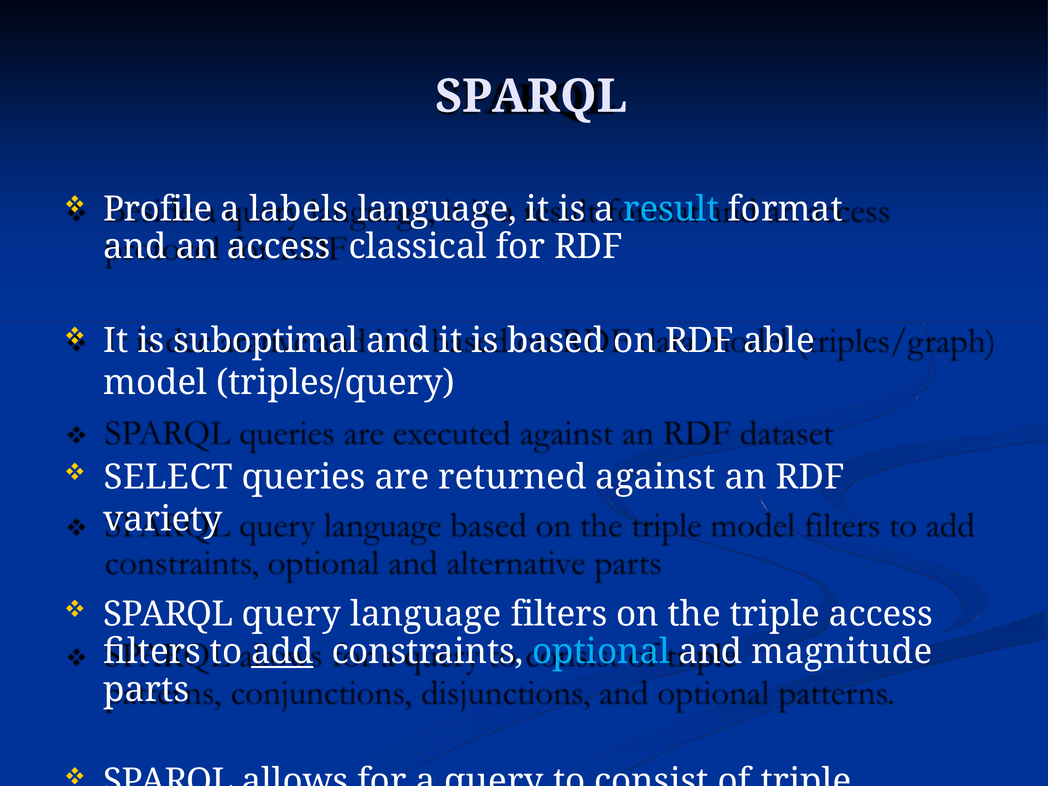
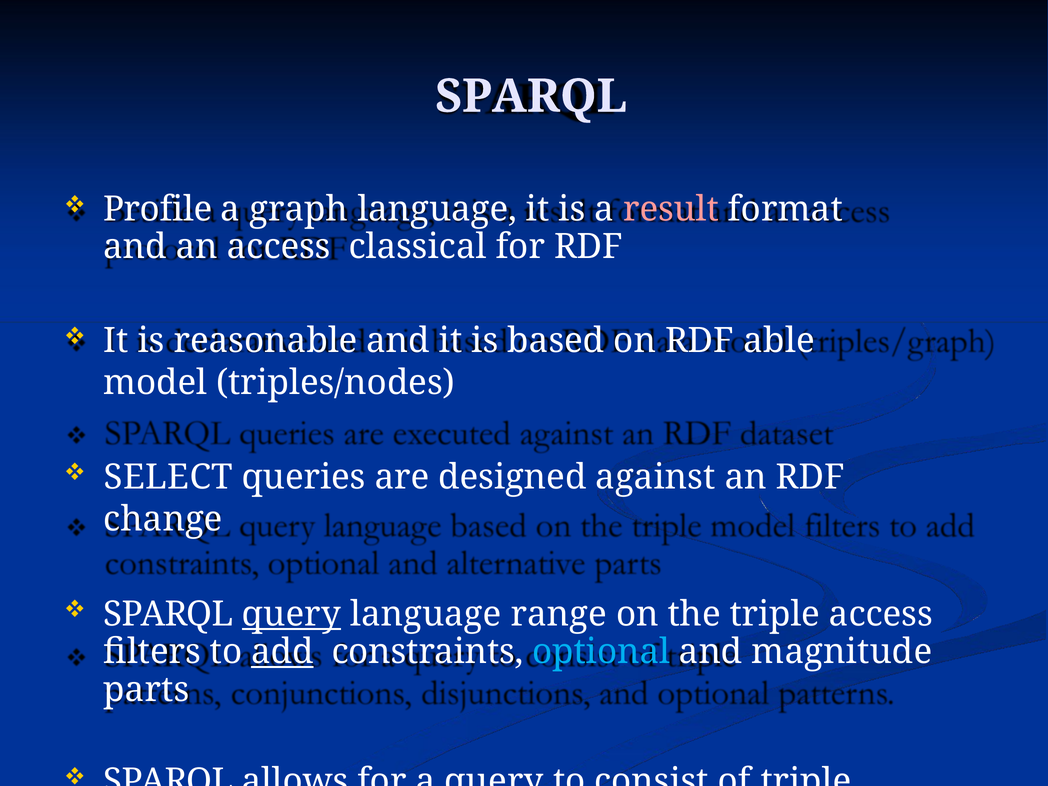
labels: labels -> graph
result colour: light blue -> pink
suboptimal: suboptimal -> reasonable
triples/query: triples/query -> triples/nodes
returned: returned -> designed
variety: variety -> change
query at (291, 614) underline: none -> present
language filters: filters -> range
